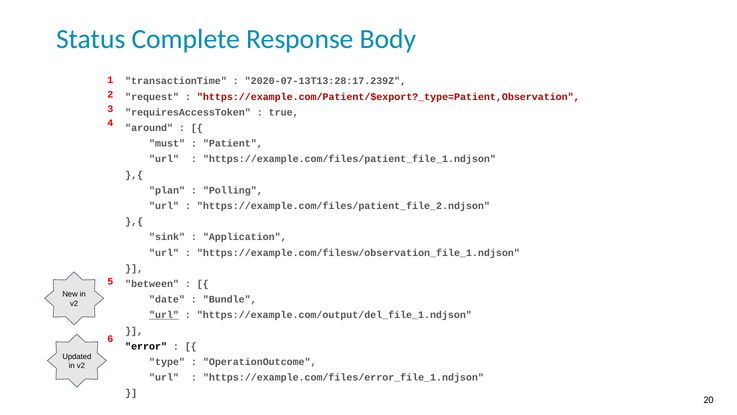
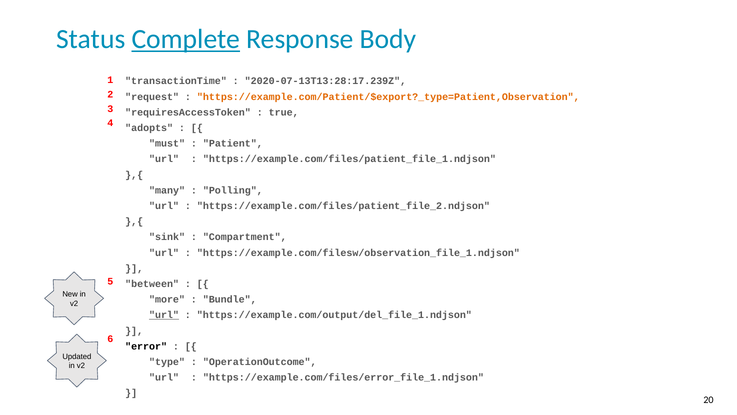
Complete underline: none -> present
https://example.com/Patient/$export?_type=Patient,Observation colour: red -> orange
around: around -> adopts
plan: plan -> many
Application: Application -> Compartment
date: date -> more
